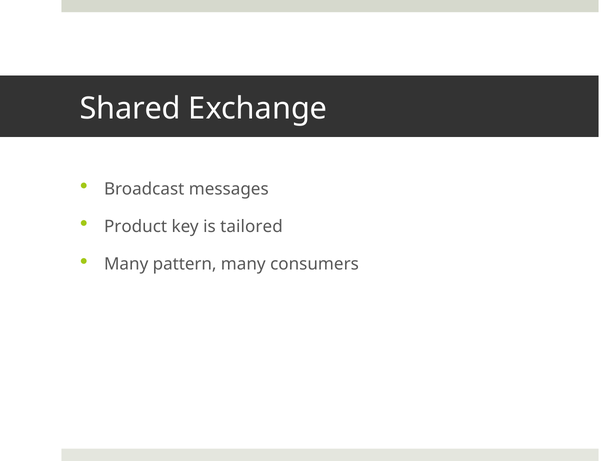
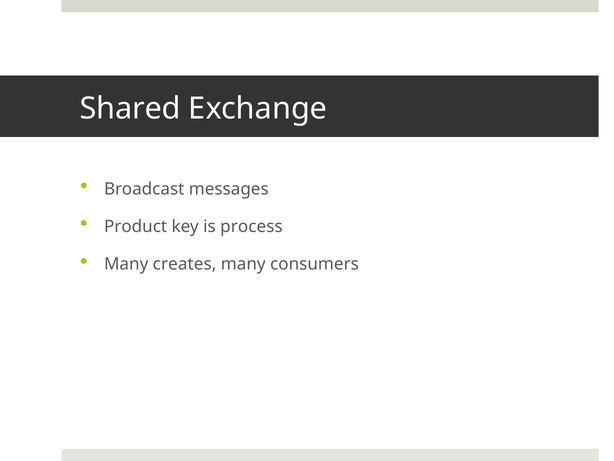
tailored: tailored -> process
pattern: pattern -> creates
